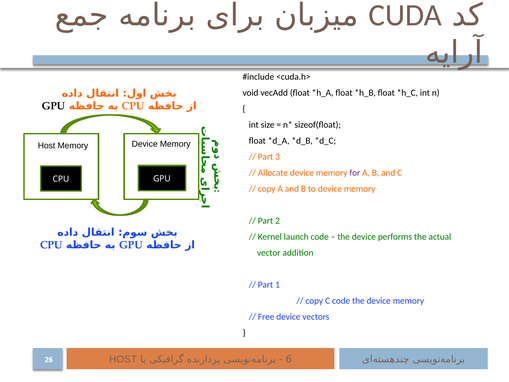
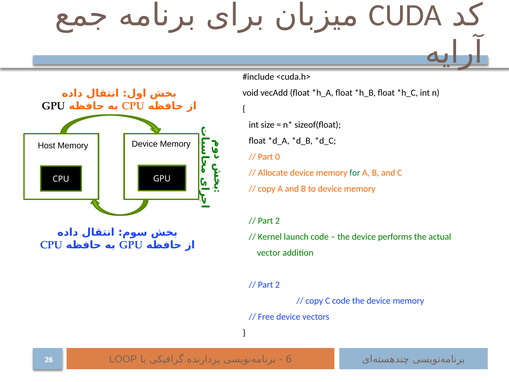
3: 3 -> 0
for colour: purple -> green
1 at (278, 284): 1 -> 2
HOST at (123, 359): HOST -> LOOP
